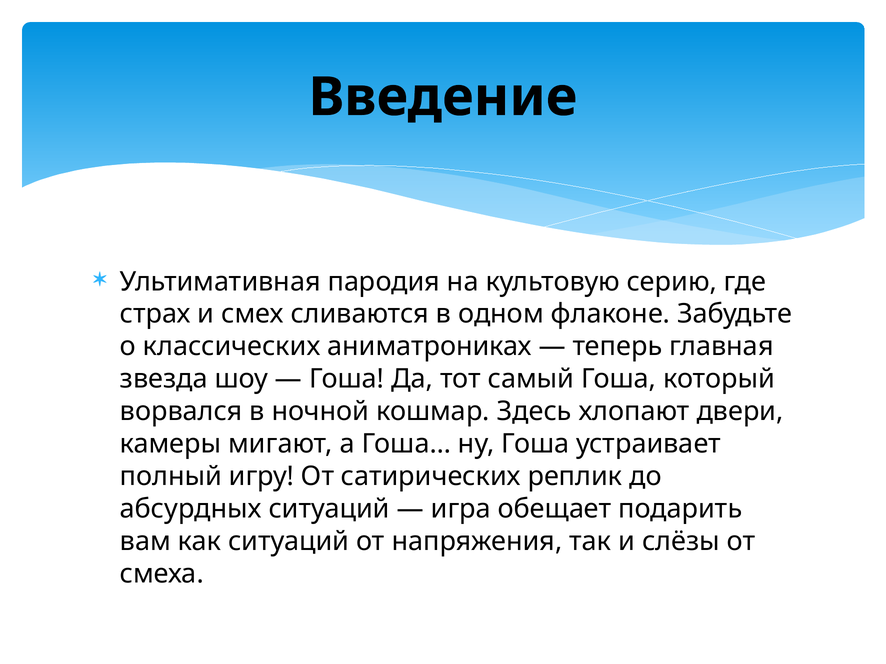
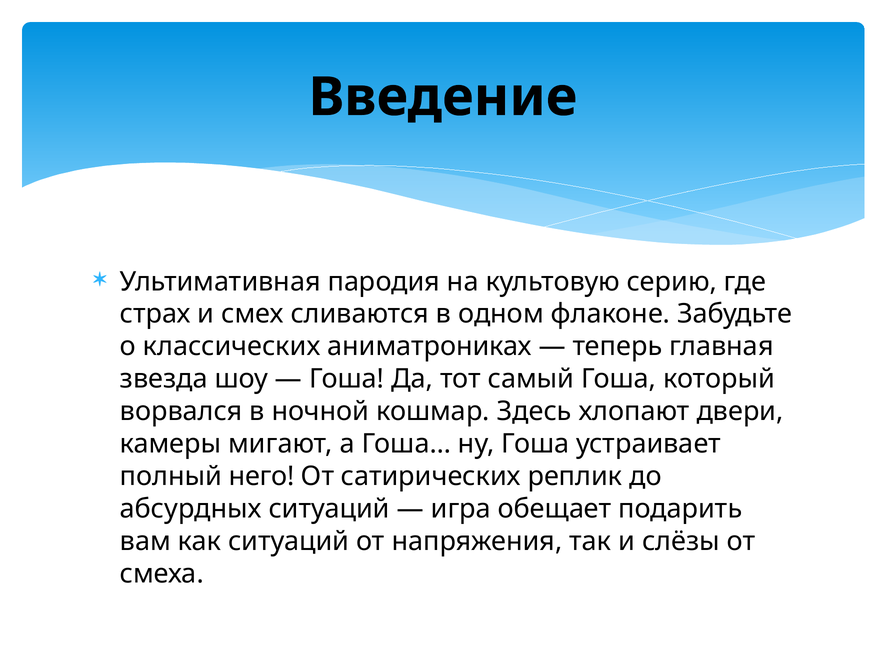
игру: игру -> него
